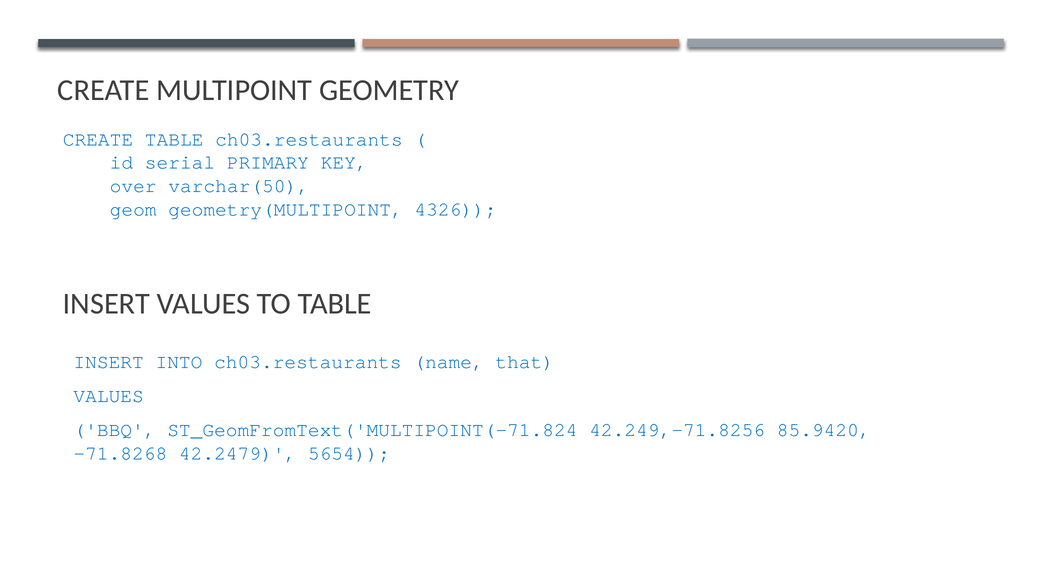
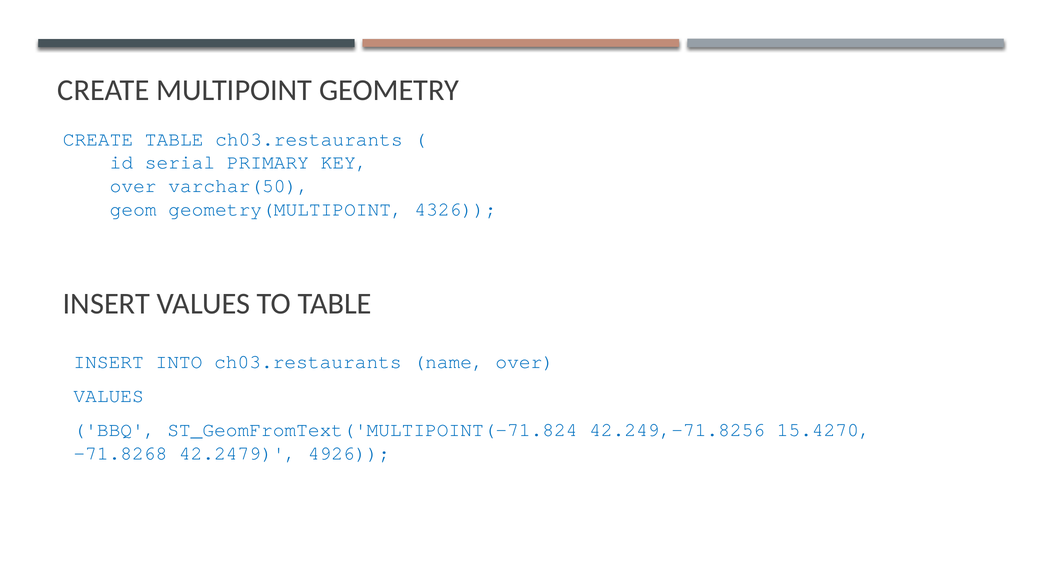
name that: that -> over
85.9420: 85.9420 -> 15.4270
5654: 5654 -> 4926
